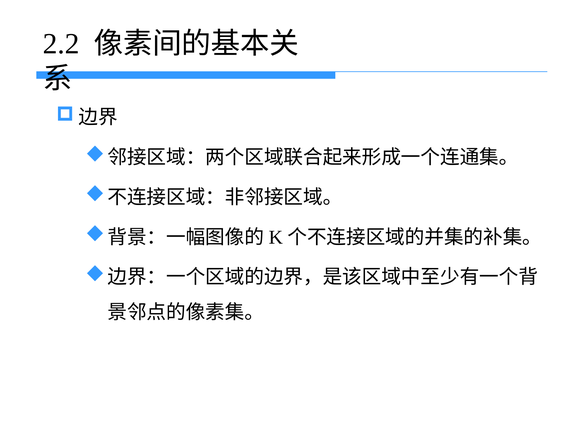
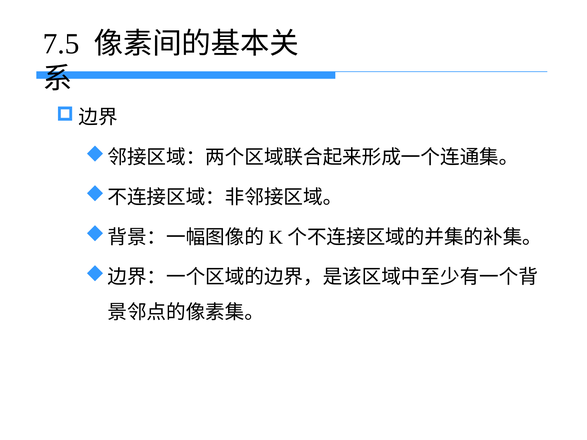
2.2: 2.2 -> 7.5
